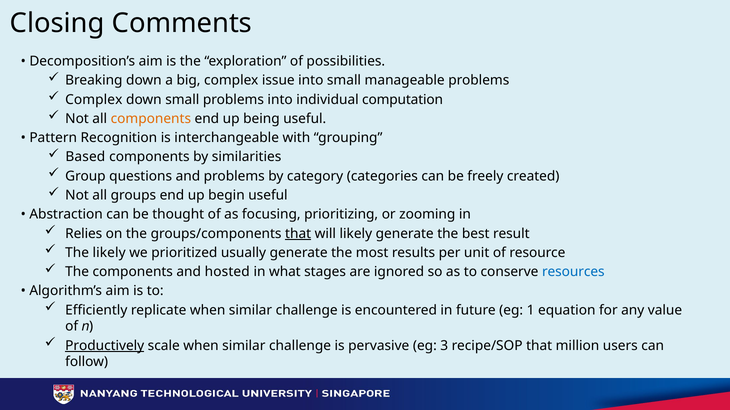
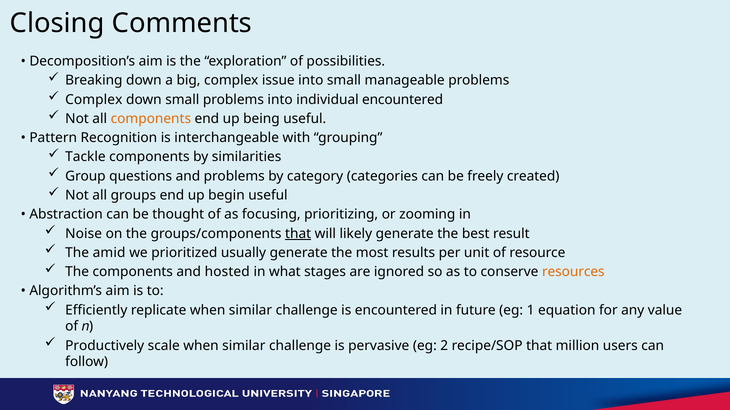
individual computation: computation -> encountered
Based: Based -> Tackle
Relies: Relies -> Noise
The likely: likely -> amid
resources colour: blue -> orange
Productively underline: present -> none
3: 3 -> 2
